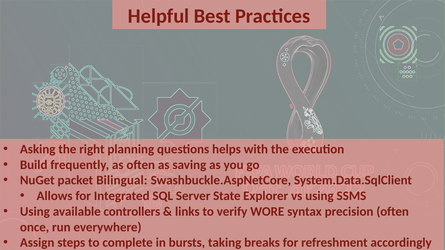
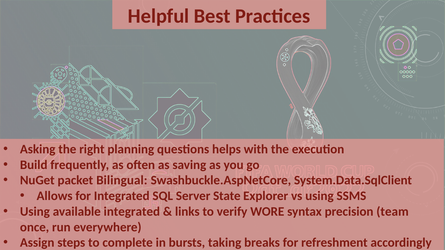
available controllers: controllers -> integrated
precision often: often -> team
